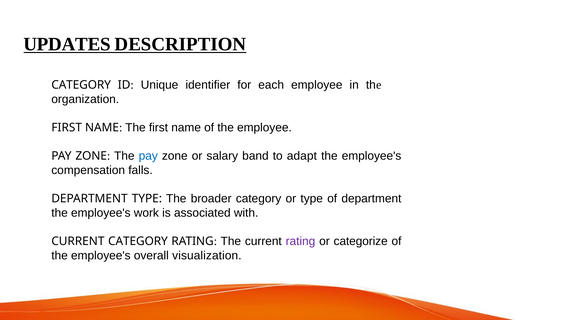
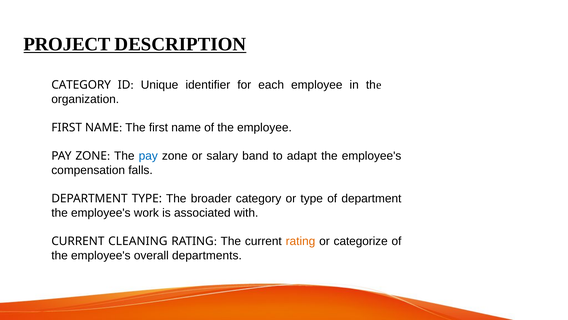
UPDATES: UPDATES -> PROJECT
CURRENT CATEGORY: CATEGORY -> CLEANING
rating at (301, 241) colour: purple -> orange
visualization: visualization -> departments
